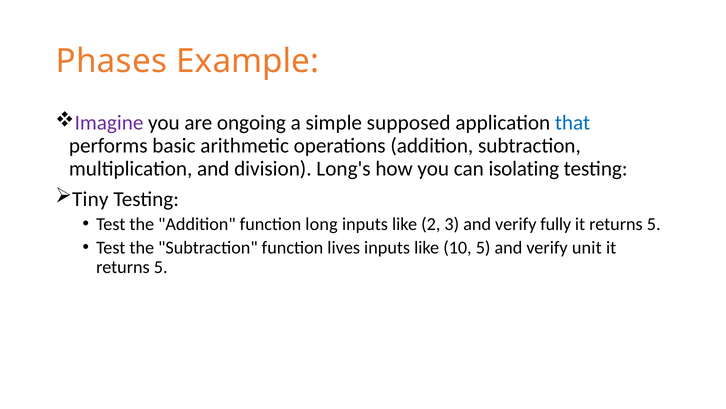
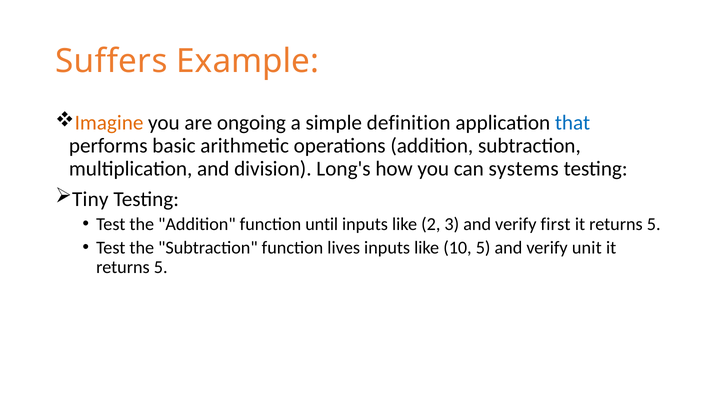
Phases: Phases -> Suffers
Imagine colour: purple -> orange
supposed: supposed -> definition
isolating: isolating -> systems
long: long -> until
fully: fully -> first
